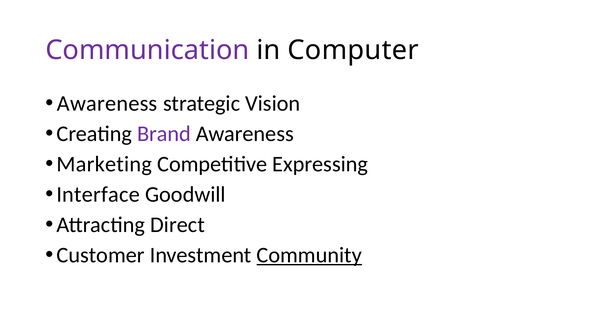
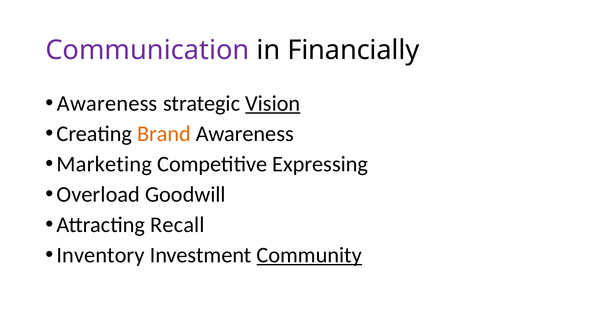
Computer: Computer -> Financially
Vision underline: none -> present
Brand colour: purple -> orange
Interface: Interface -> Overload
Direct: Direct -> Recall
Customer: Customer -> Inventory
